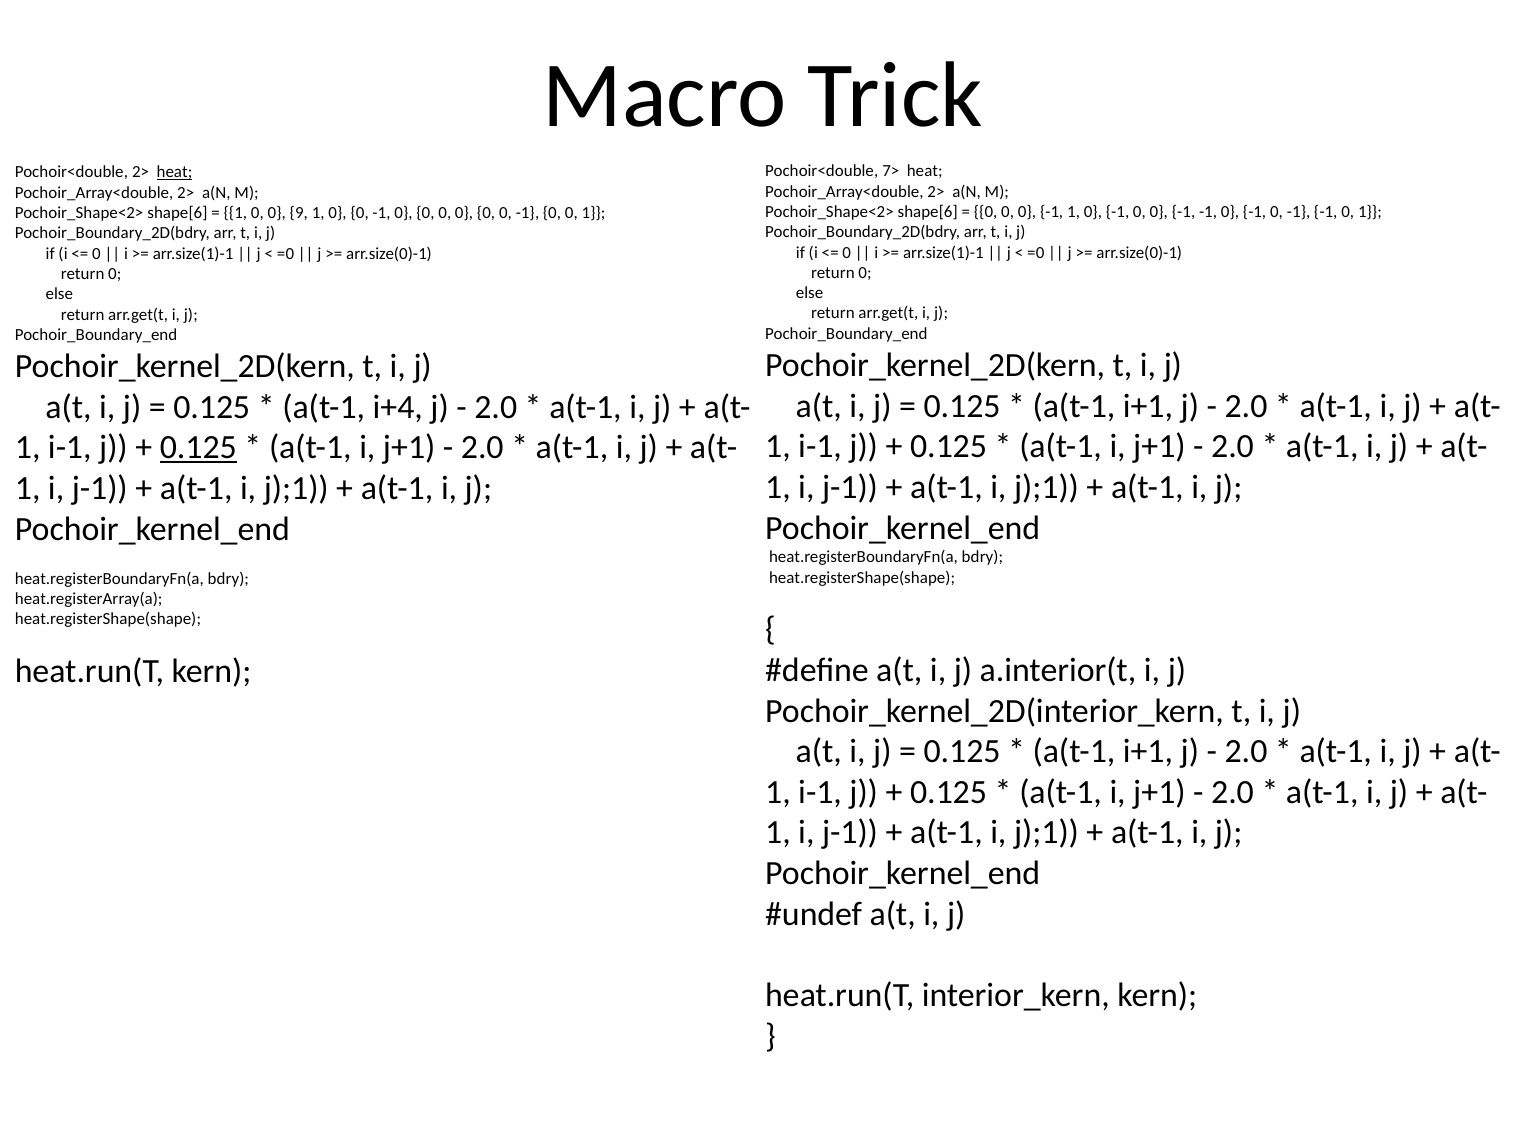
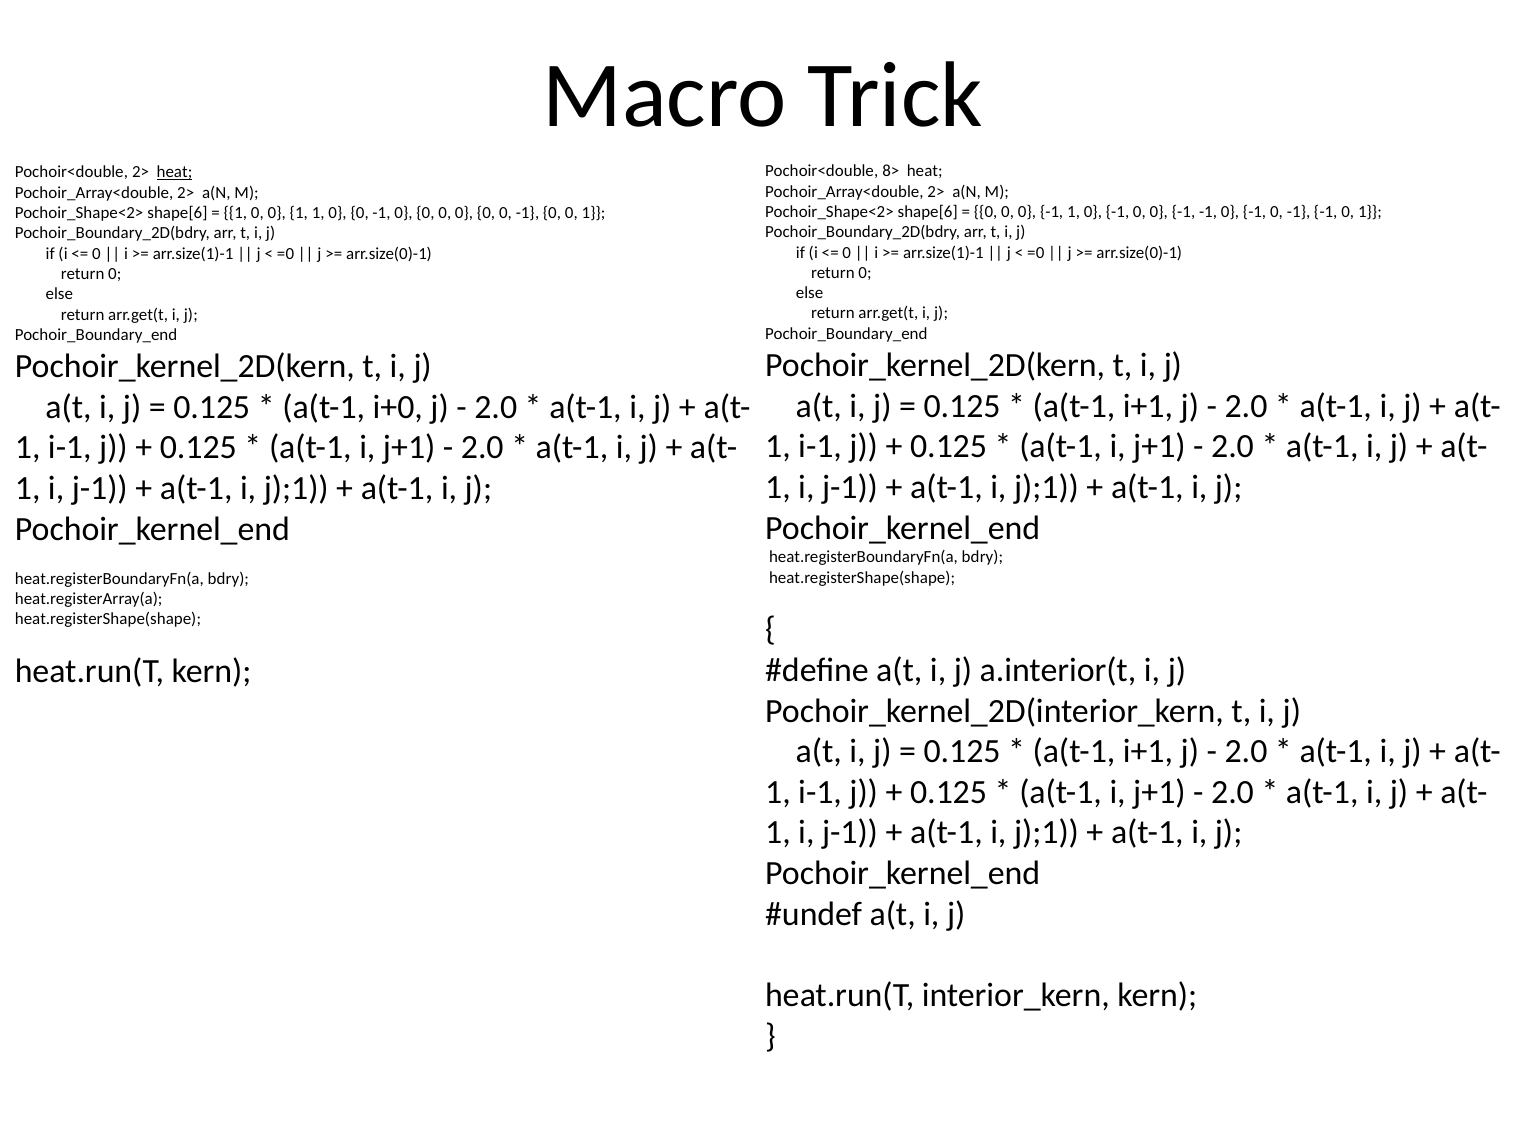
7>: 7> -> 8>
1 0 0 9: 9 -> 1
i+4: i+4 -> i+0
0.125 at (198, 448) underline: present -> none
